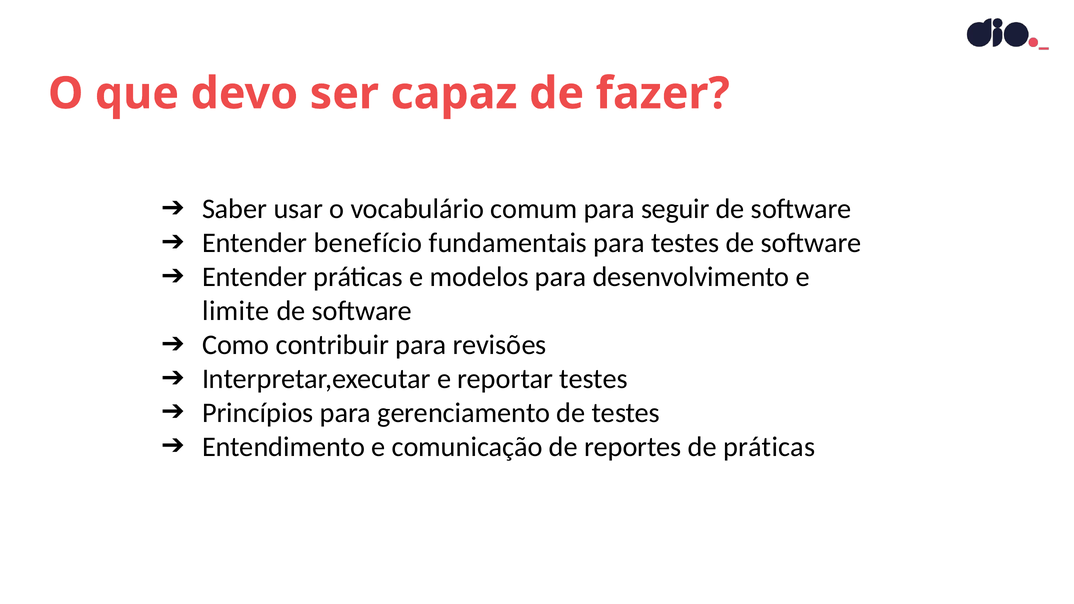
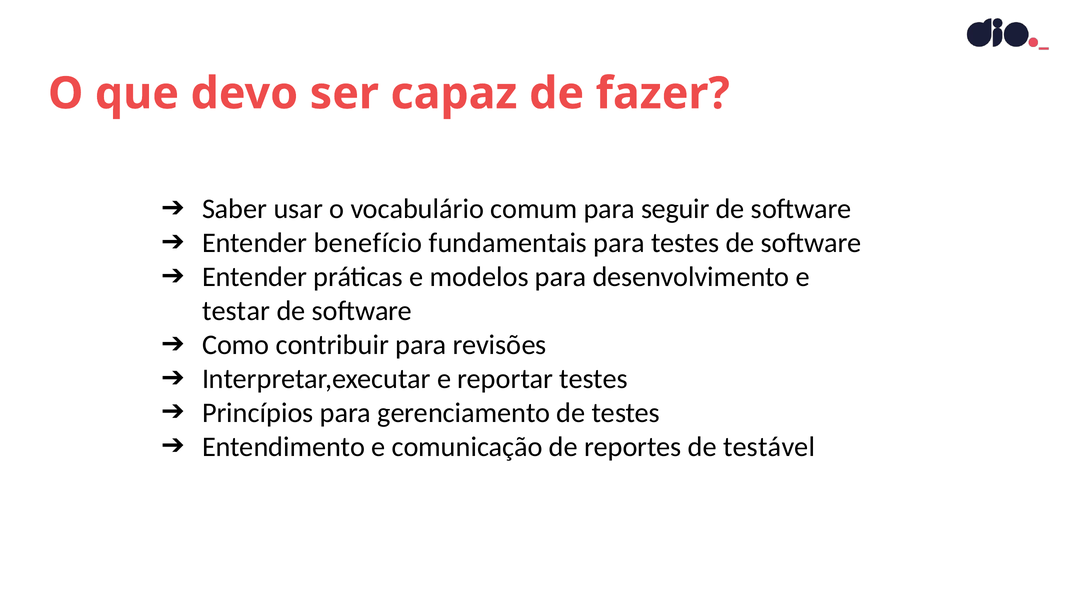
limite: limite -> testar
de práticas: práticas -> testável
